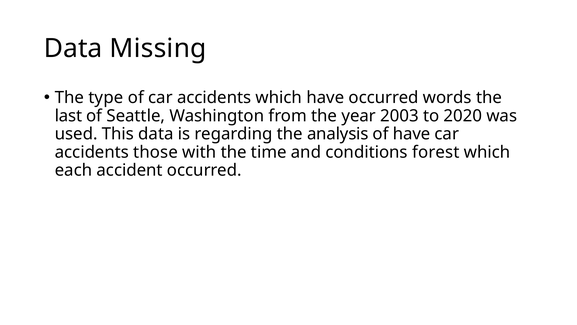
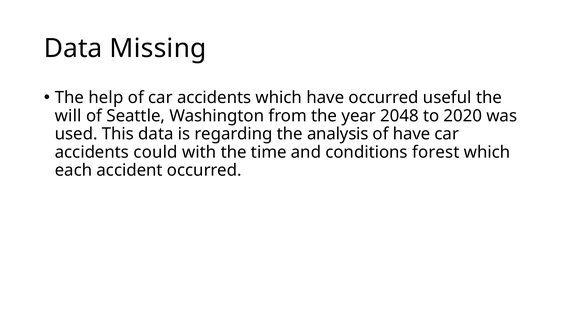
type: type -> help
words: words -> useful
last: last -> will
2003: 2003 -> 2048
those: those -> could
